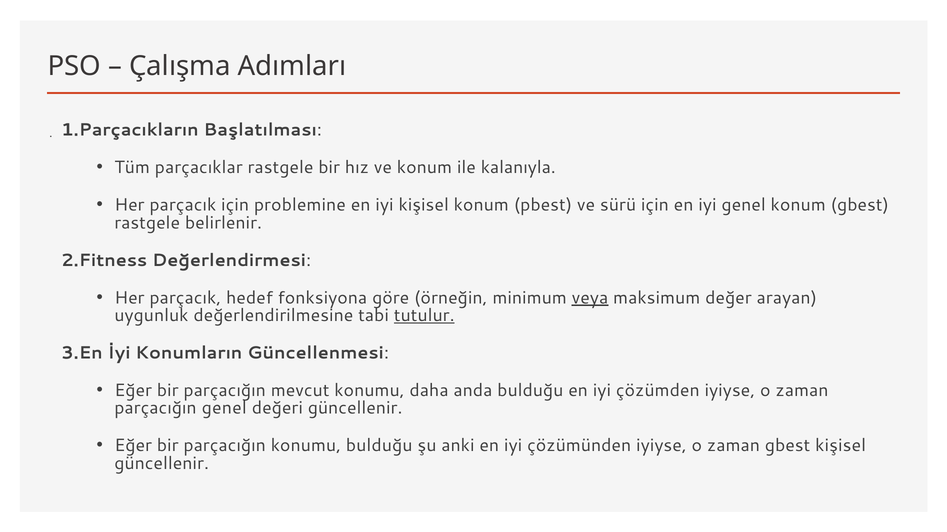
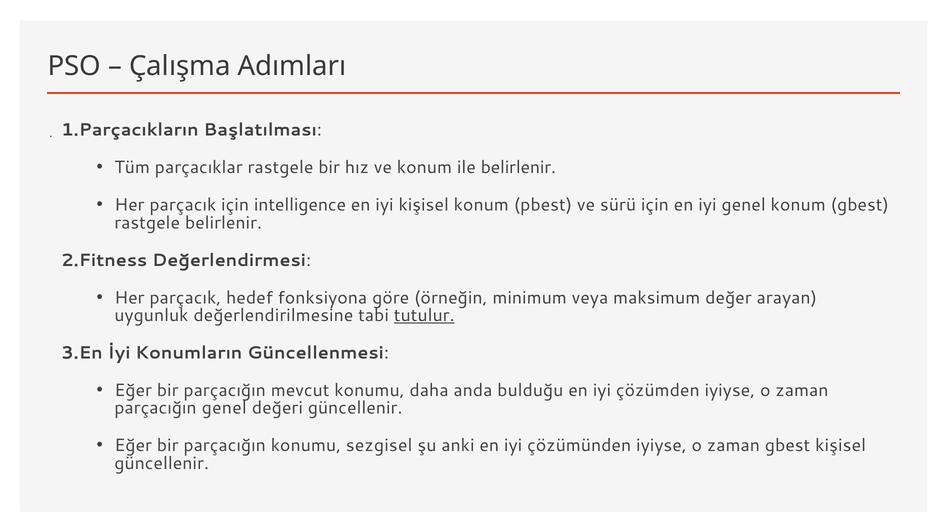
ile kalanıyla: kalanıyla -> belirlenir
problemine: problemine -> intelligence
veya underline: present -> none
konumu bulduğu: bulduğu -> sezgisel
